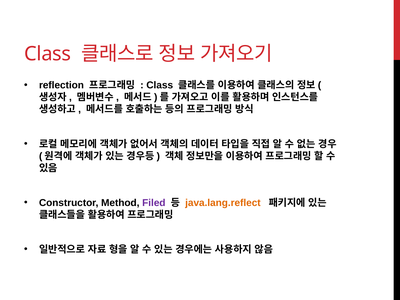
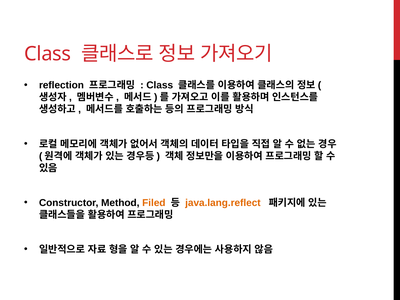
Filed colour: purple -> orange
